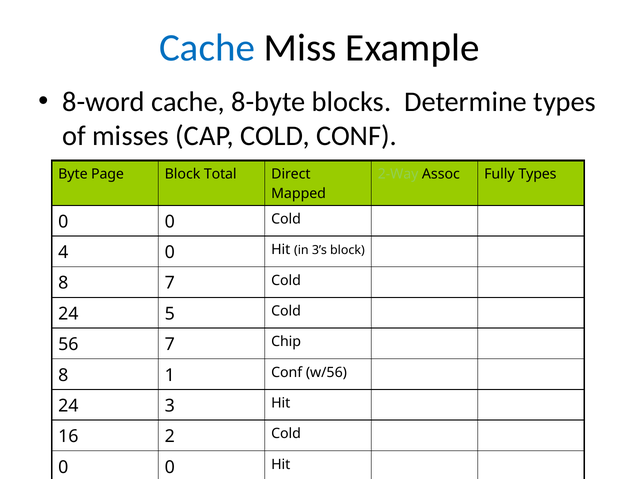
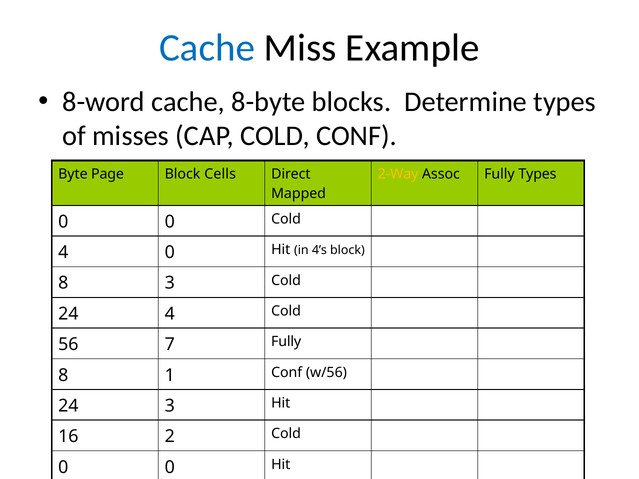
Block Total: Total -> Cells
2-Way colour: light green -> yellow
3’s: 3’s -> 4’s
8 7: 7 -> 3
24 5: 5 -> 4
7 Chip: Chip -> Fully
